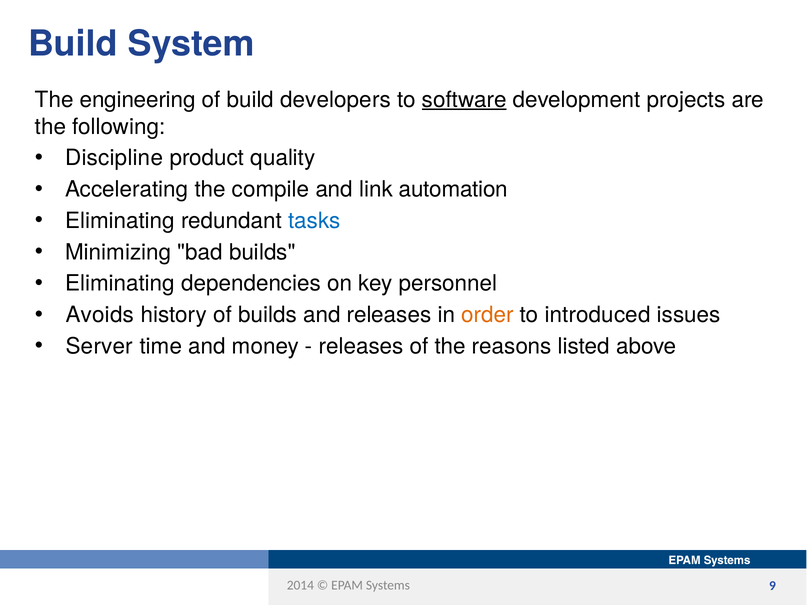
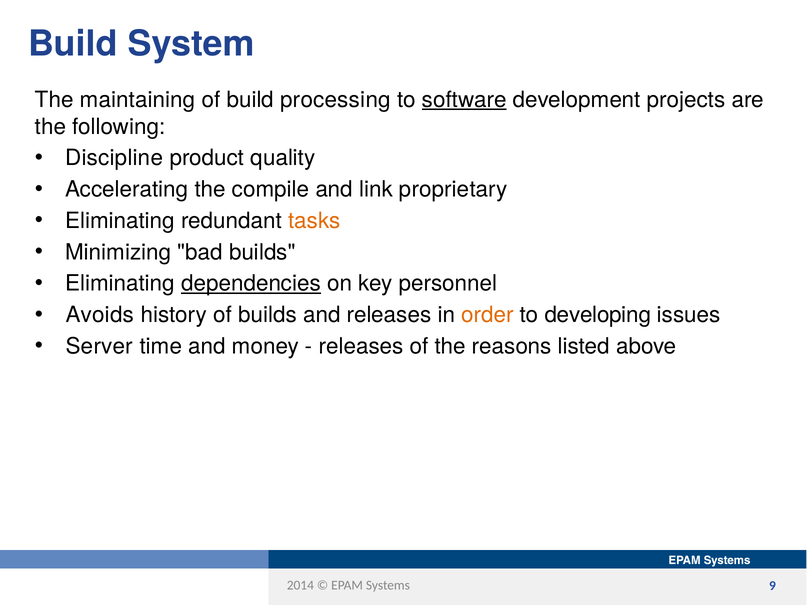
engineering: engineering -> maintaining
developers: developers -> processing
automation: automation -> proprietary
tasks colour: blue -> orange
dependencies underline: none -> present
introduced: introduced -> developing
